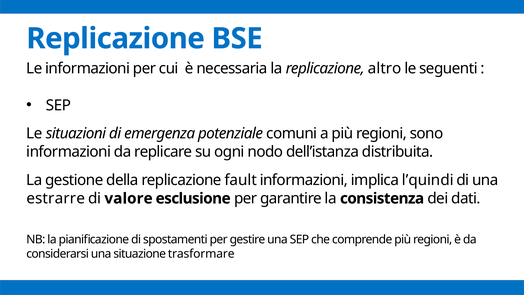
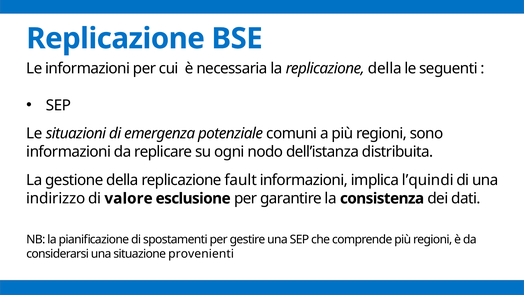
replicazione altro: altro -> della
estrarre: estrarre -> indirizzo
trasformare: trasformare -> provenienti
